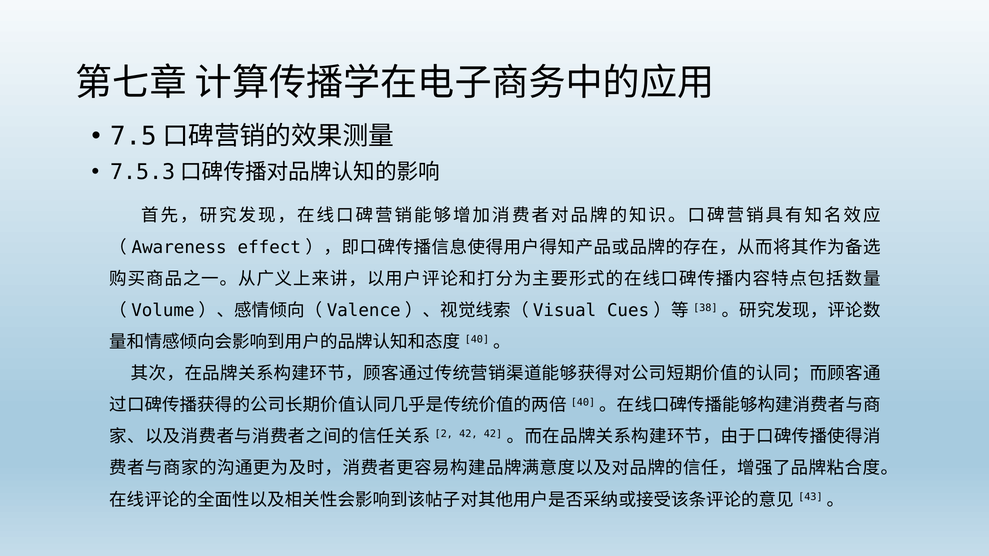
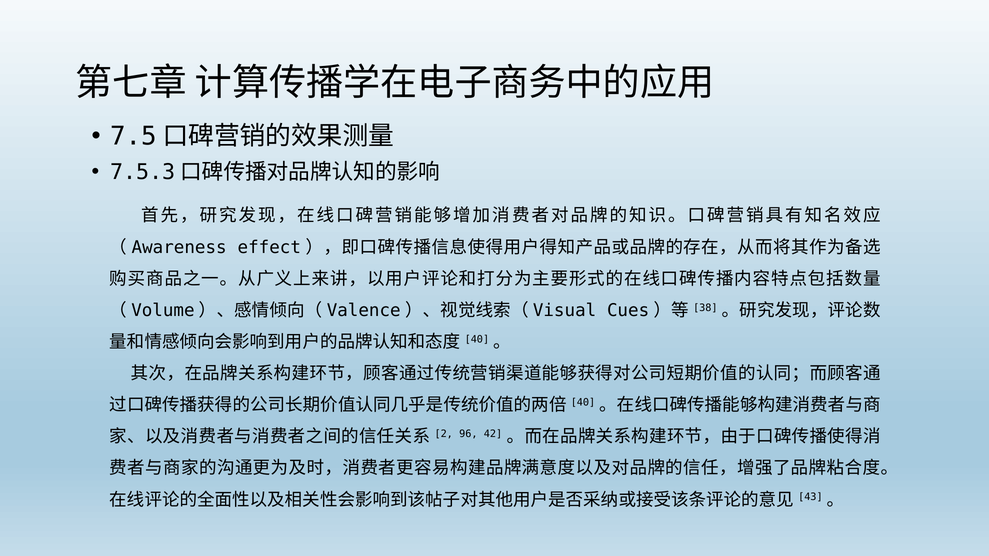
42 at (468, 434): 42 -> 96
